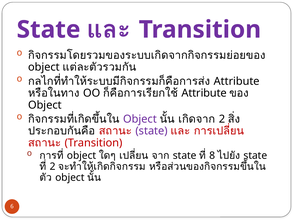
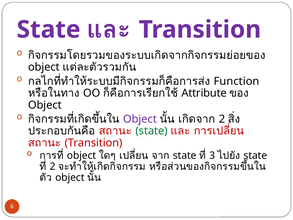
Attribute at (237, 81): Attribute -> Function
state at (152, 131) colour: purple -> green
8: 8 -> 3
